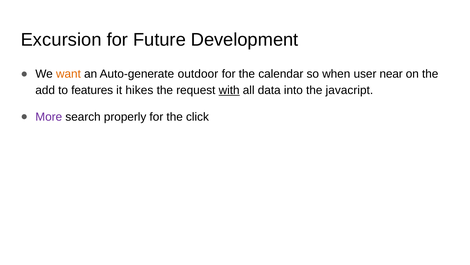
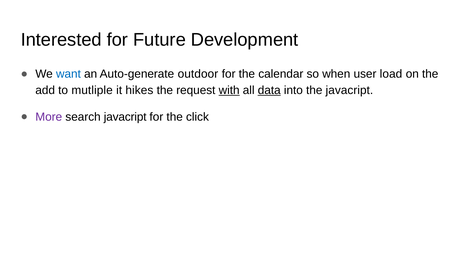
Excursion: Excursion -> Interested
want colour: orange -> blue
near: near -> load
features: features -> mutliple
data underline: none -> present
search properly: properly -> javacript
